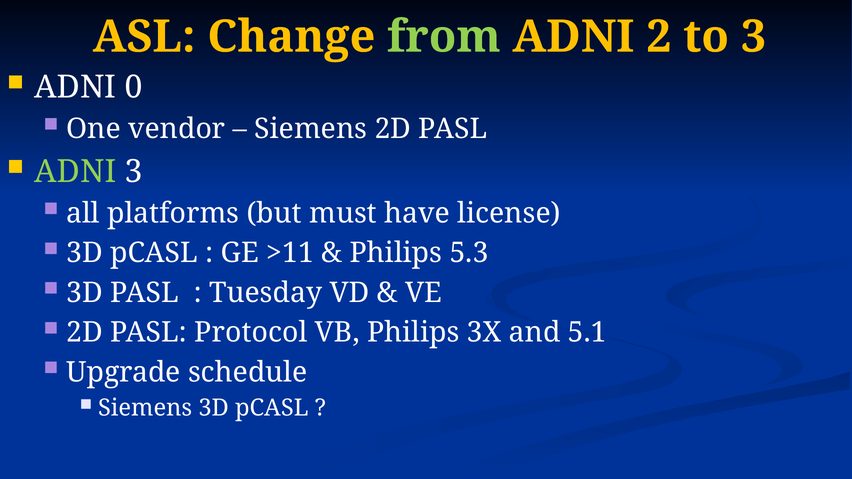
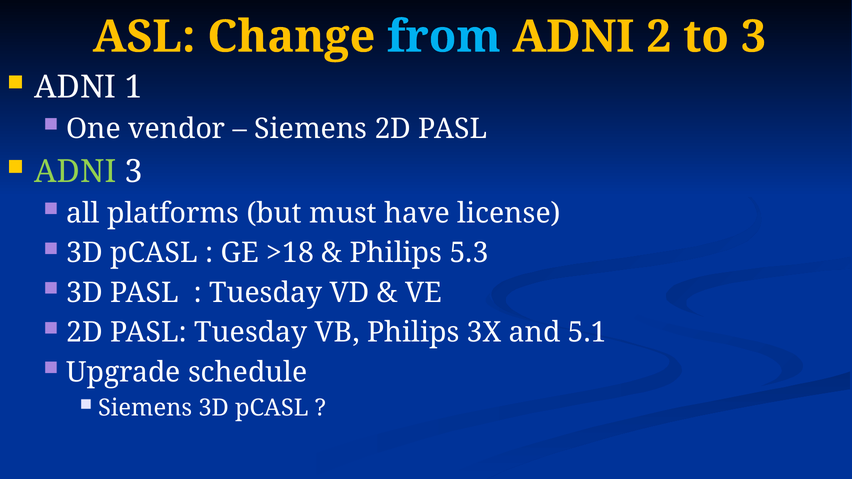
from colour: light green -> light blue
0: 0 -> 1
>11: >11 -> >18
PASL Protocol: Protocol -> Tuesday
